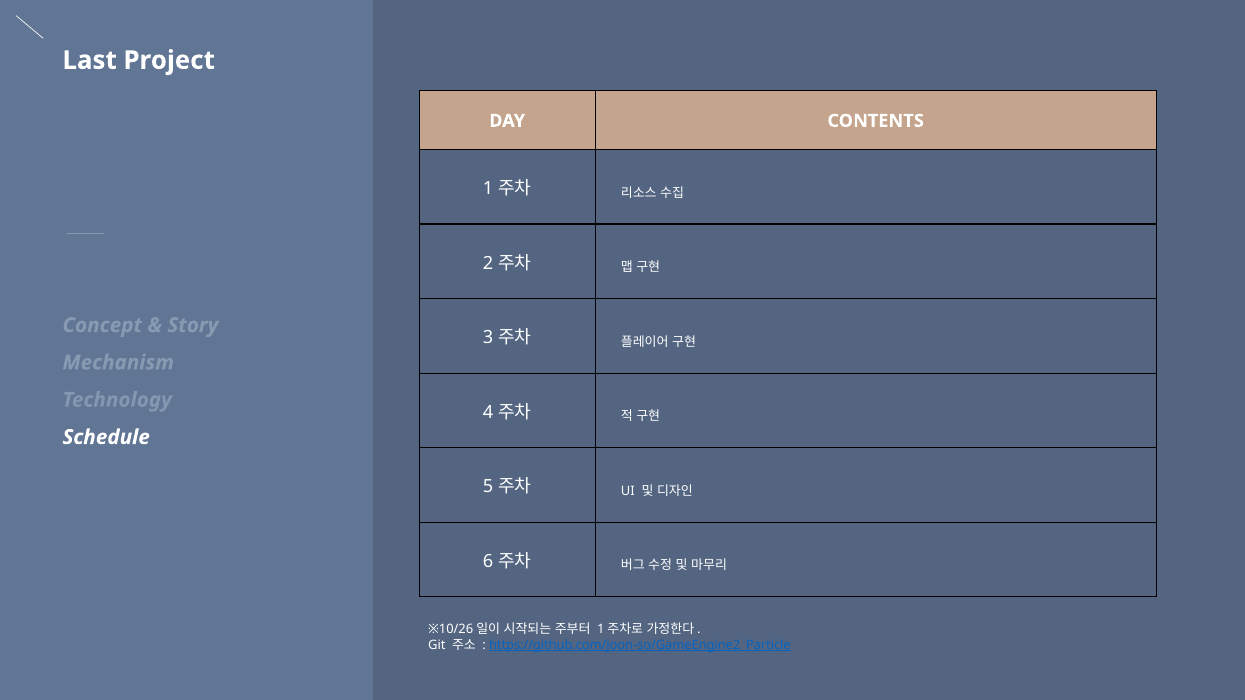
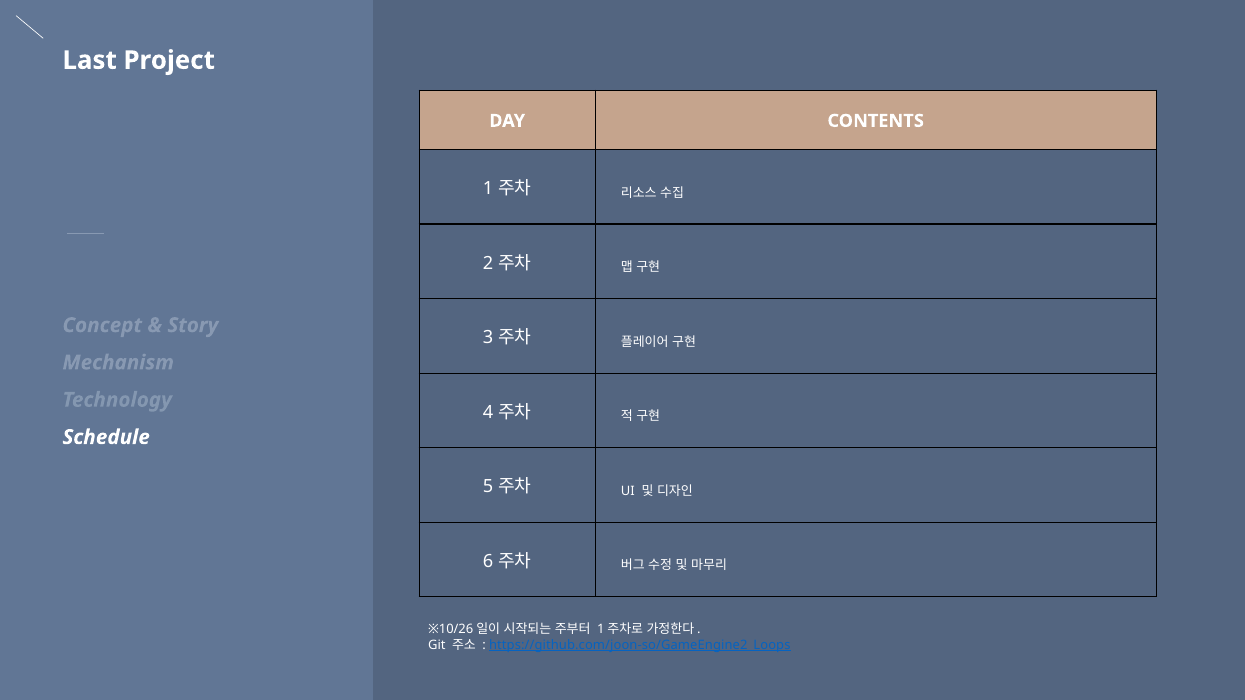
https://github.com/joon-so/GameEngine2_Particle: https://github.com/joon-so/GameEngine2_Particle -> https://github.com/joon-so/GameEngine2_Loops
